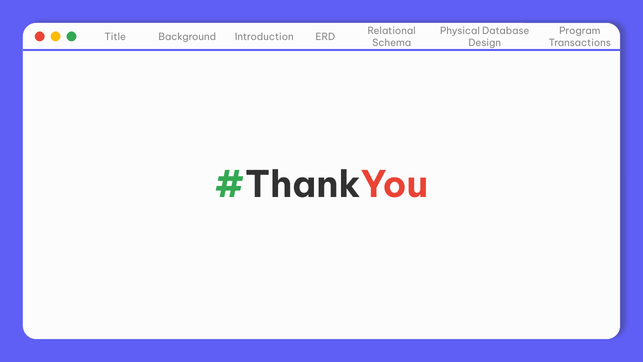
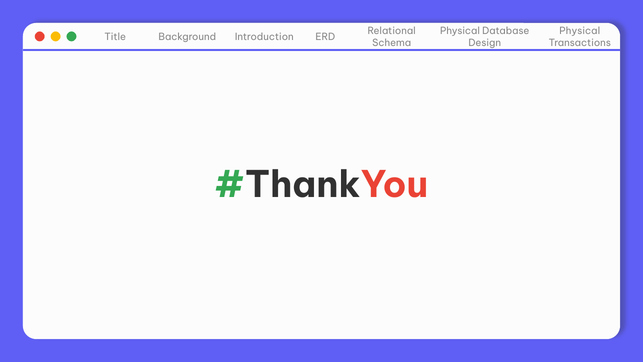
Program at (580, 31): Program -> Physical
